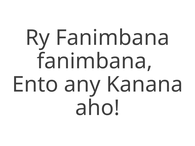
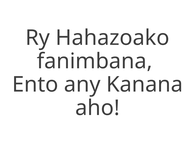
Ry Fanimbana: Fanimbana -> Hahazoako
